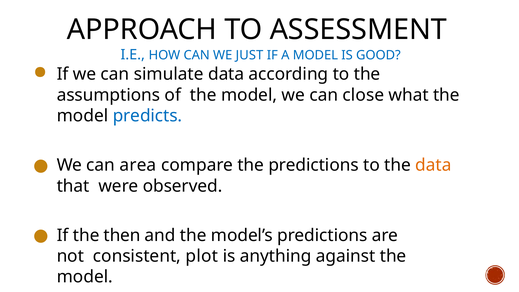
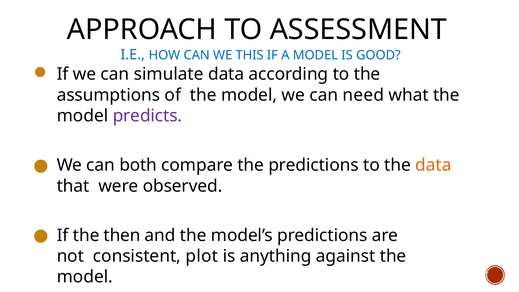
JUST: JUST -> THIS
close: close -> need
predicts colour: blue -> purple
area: area -> both
